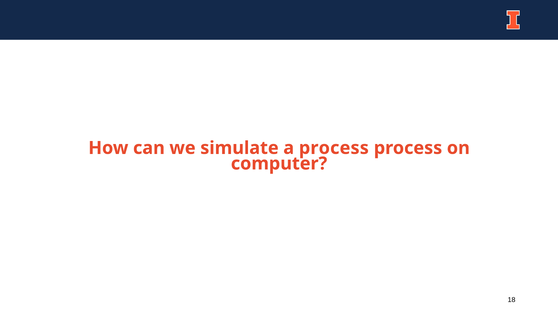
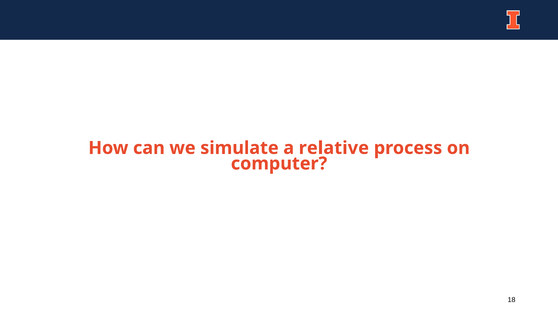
a process: process -> relative
